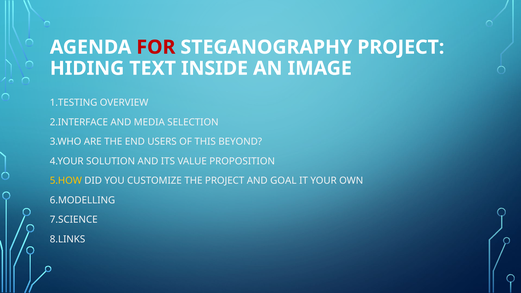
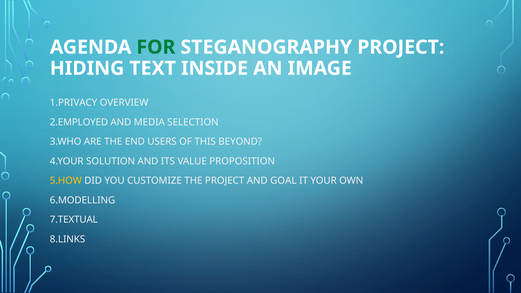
FOR colour: red -> green
1.TESTING: 1.TESTING -> 1.PRIVACY
2.INTERFACE: 2.INTERFACE -> 2.EMPLOYED
7.SCIENCE: 7.SCIENCE -> 7.TEXTUAL
